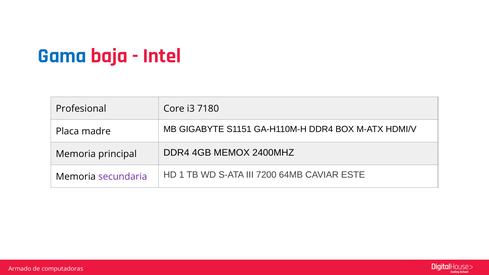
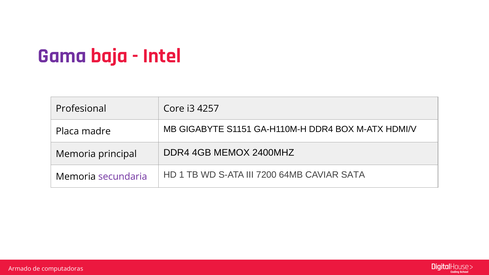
Gama colour: blue -> purple
7180: 7180 -> 4257
ESTE: ESTE -> SATA
